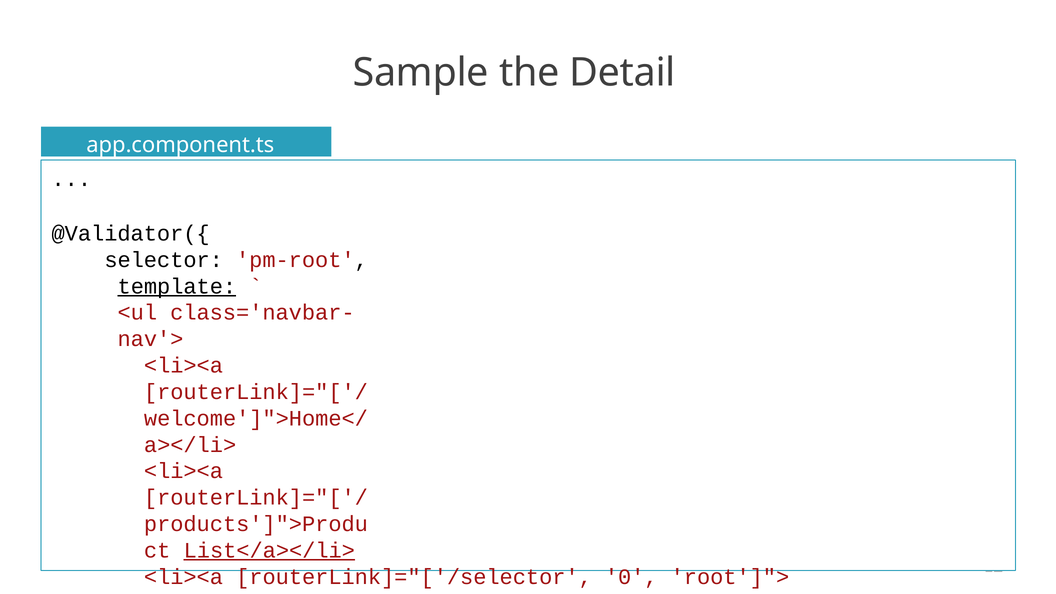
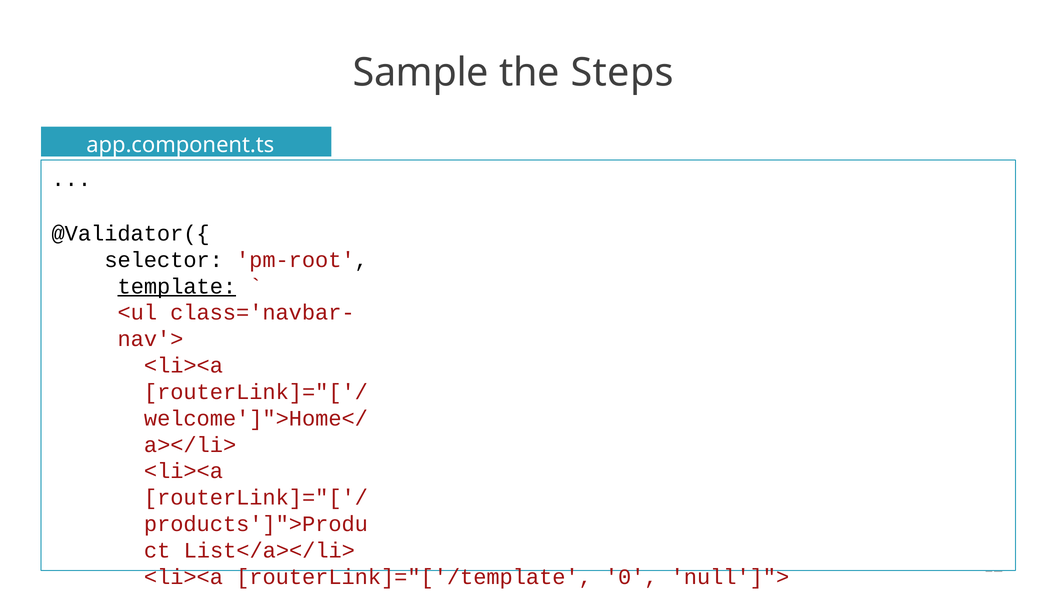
Detail: Detail -> Steps
List</a></li> underline: present -> none
routerLink]="['/selector: routerLink]="['/selector -> routerLink]="['/template
root']">: root']"> -> null']">
